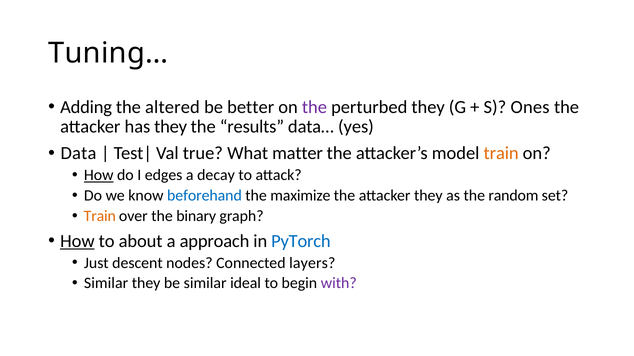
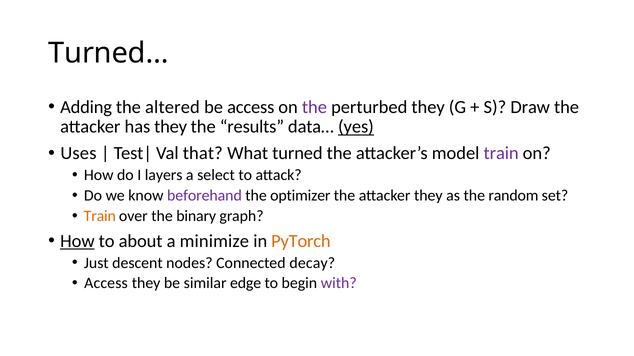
Tuning…: Tuning… -> Turned…
be better: better -> access
Ones: Ones -> Draw
yes underline: none -> present
Data: Data -> Uses
true: true -> that
matter: matter -> turned
train at (501, 154) colour: orange -> purple
How at (99, 175) underline: present -> none
edges: edges -> layers
decay: decay -> select
beforehand colour: blue -> purple
maximize: maximize -> optimizer
approach: approach -> minimize
PyTorch colour: blue -> orange
layers: layers -> decay
Similar at (106, 284): Similar -> Access
ideal: ideal -> edge
